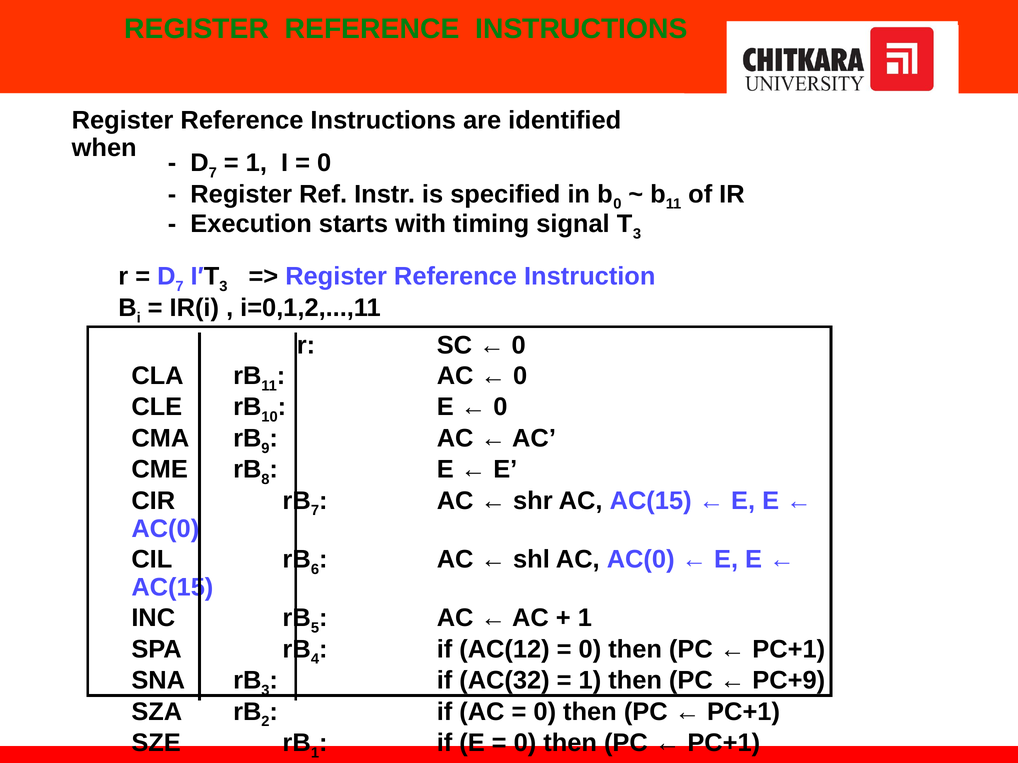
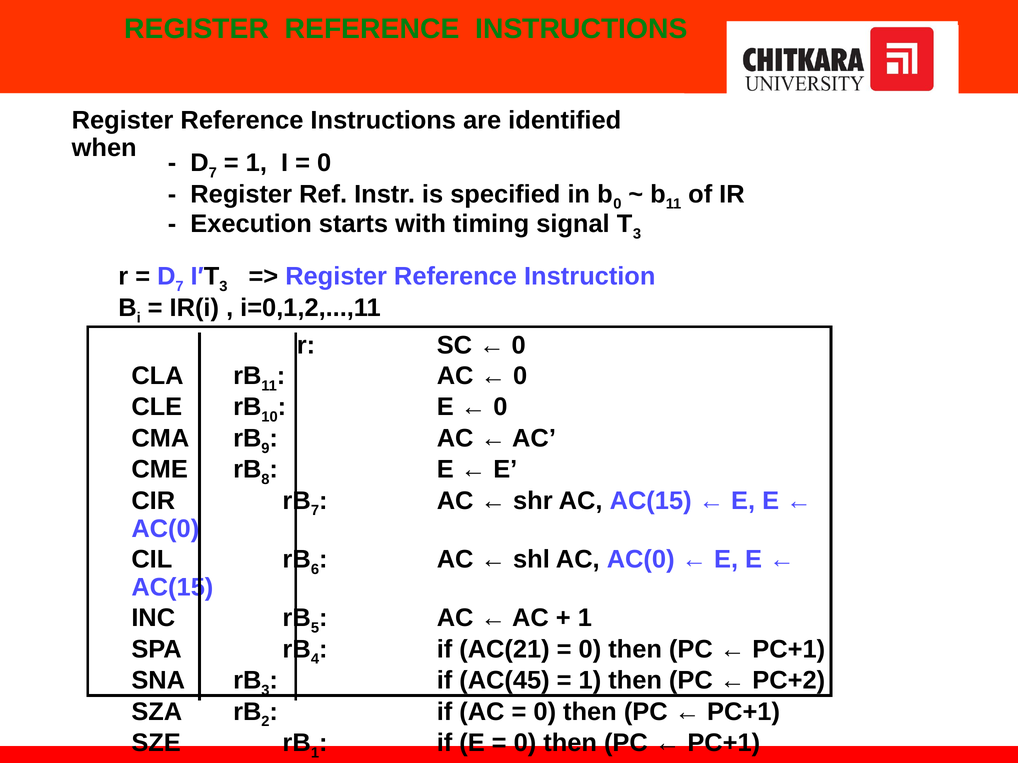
AC(12: AC(12 -> AC(21
AC(32: AC(32 -> AC(45
PC+9: PC+9 -> PC+2
